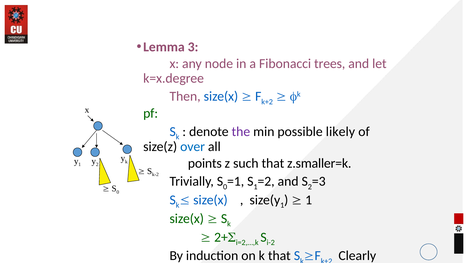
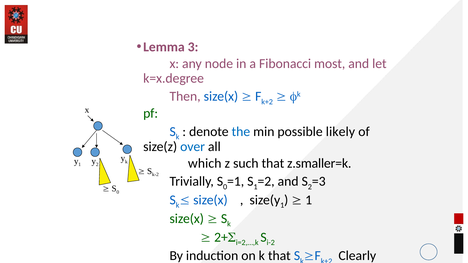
trees: trees -> most
the colour: purple -> blue
points: points -> which
